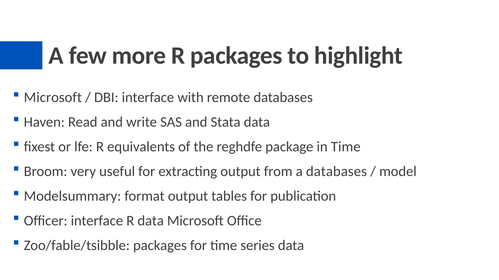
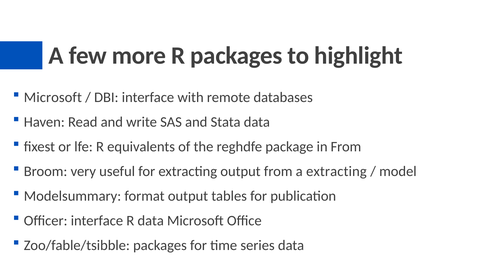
in Time: Time -> From
a databases: databases -> extracting
